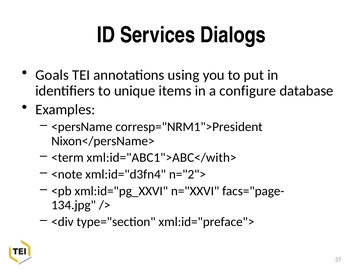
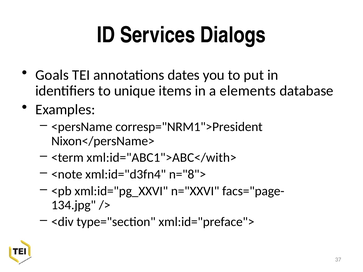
using: using -> dates
configure: configure -> elements
n="2">: n="2"> -> n="8">
